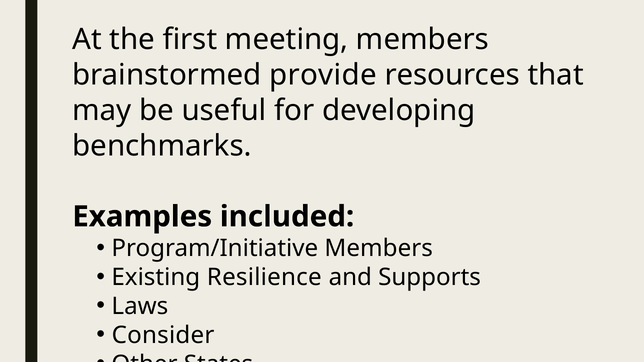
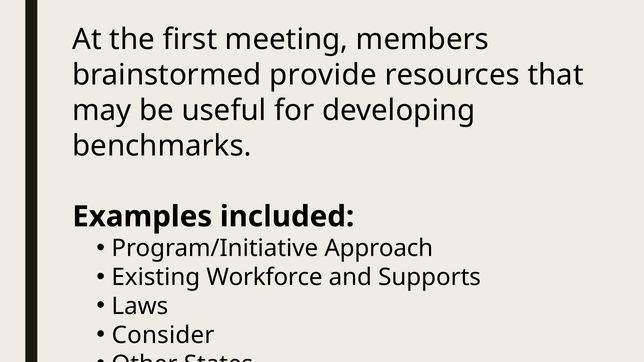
Program/Initiative Members: Members -> Approach
Resilience: Resilience -> Workforce
